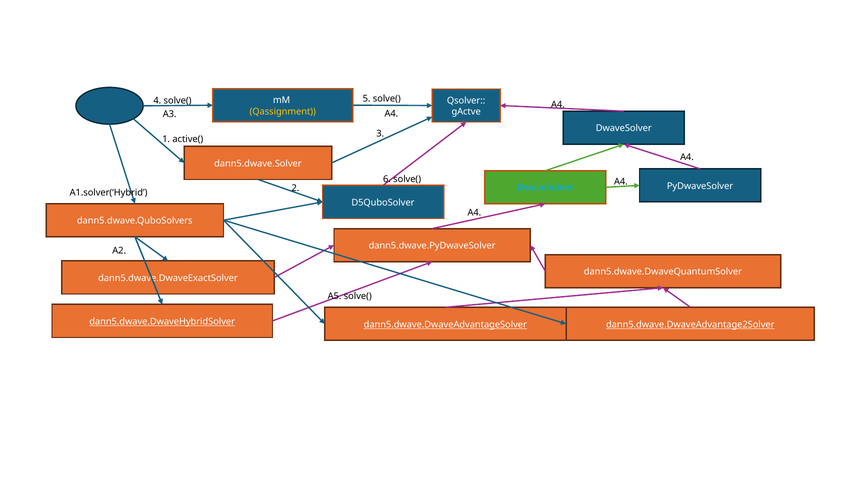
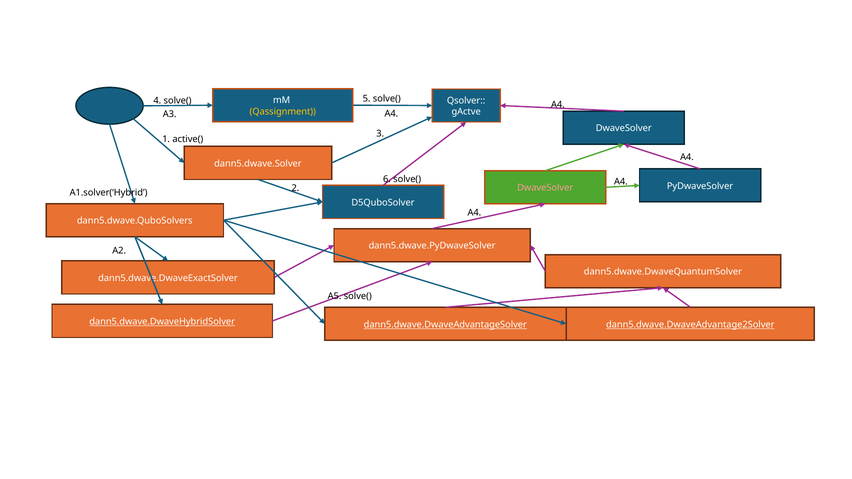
DwaveSolver at (545, 188) colour: light blue -> pink
